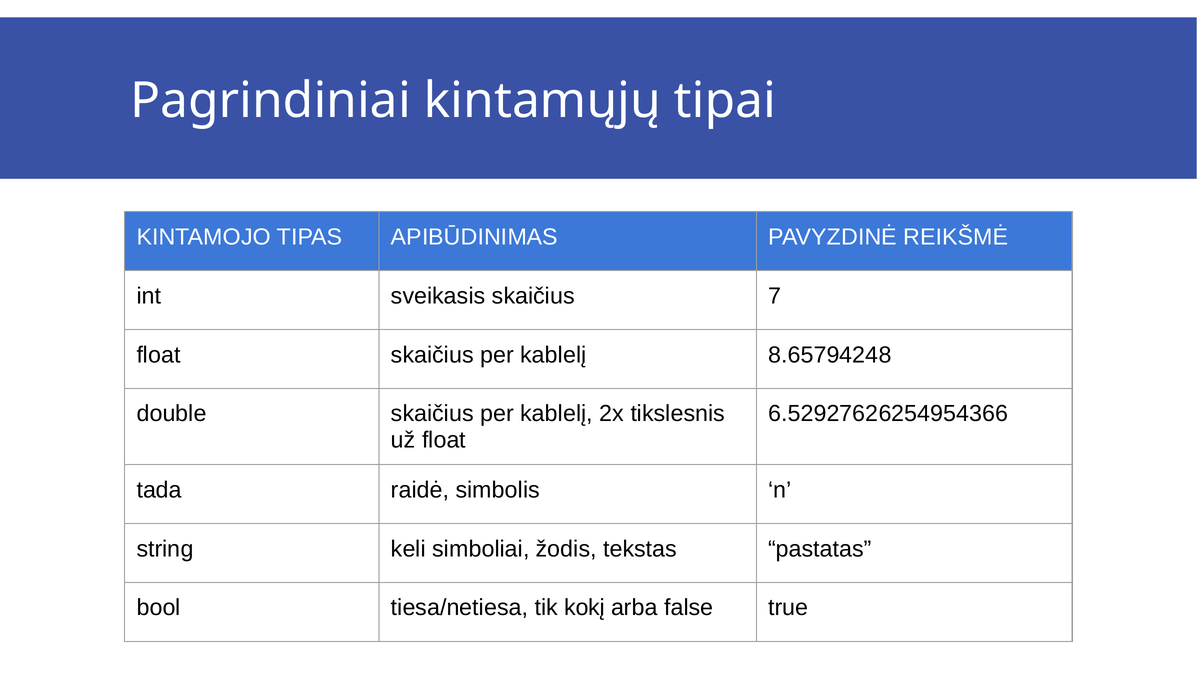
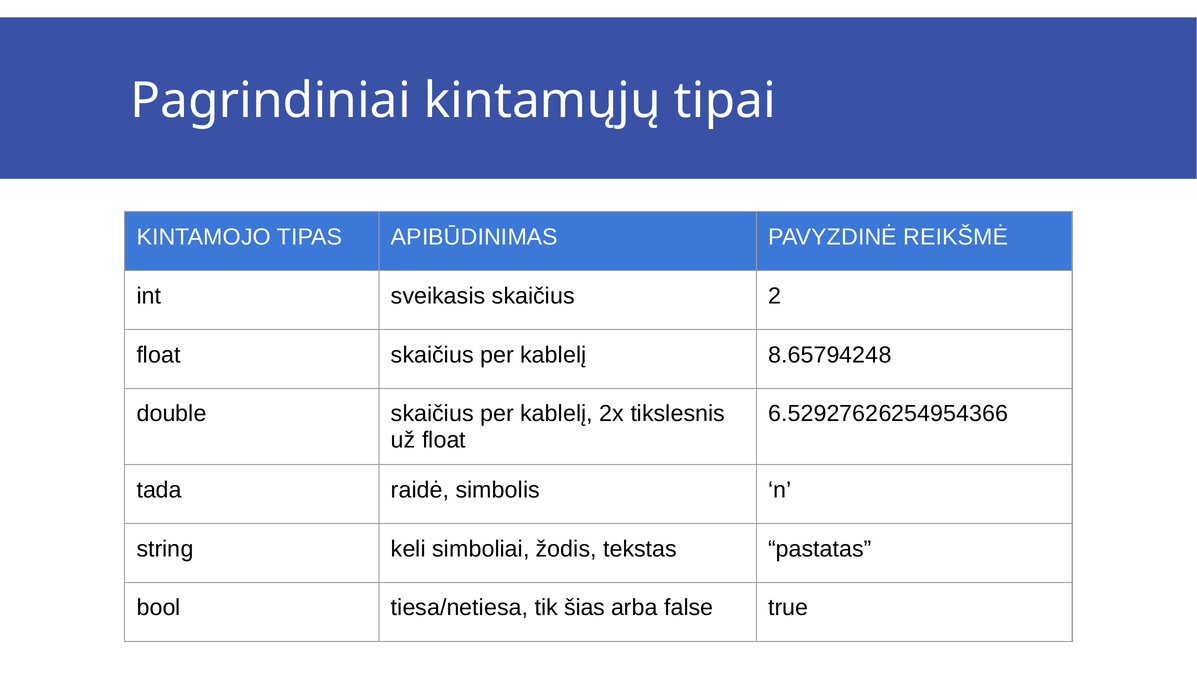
7: 7 -> 2
kokį: kokį -> šias
